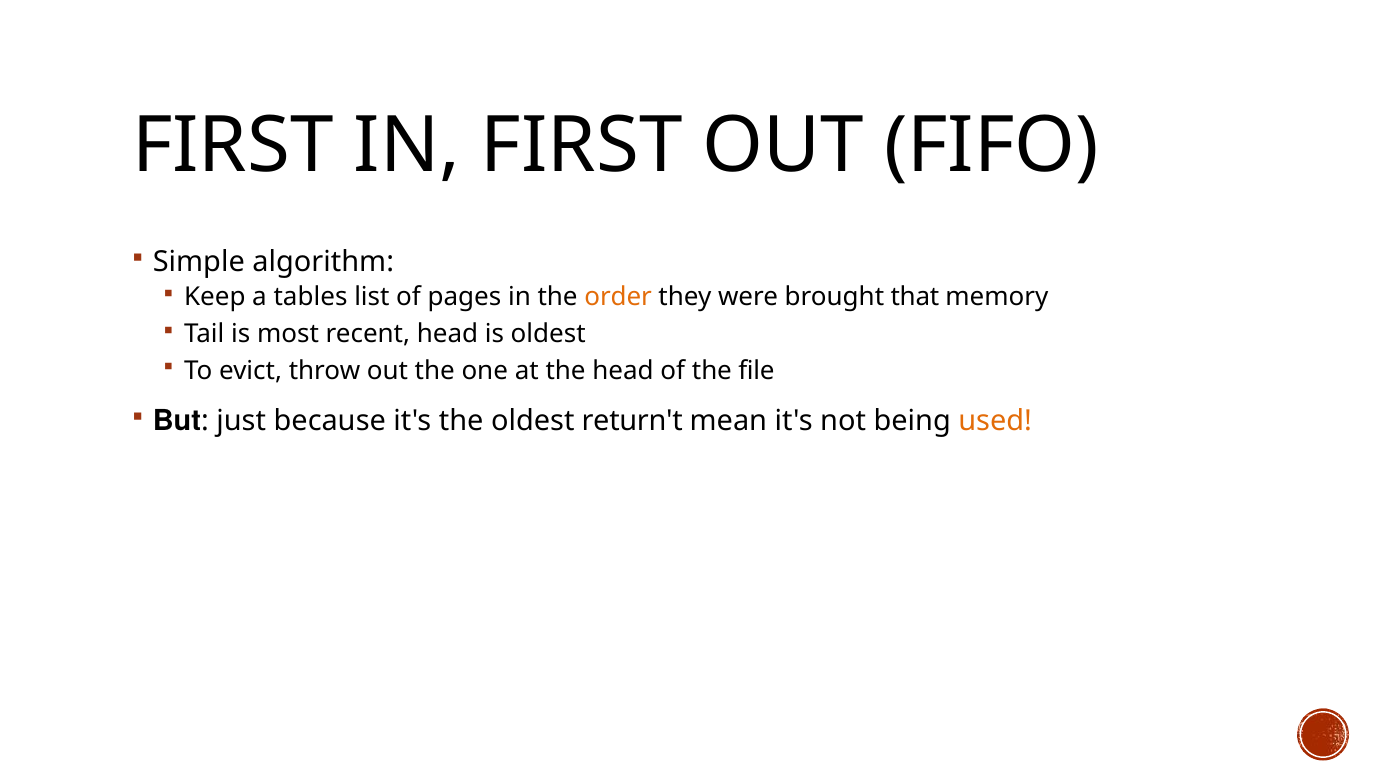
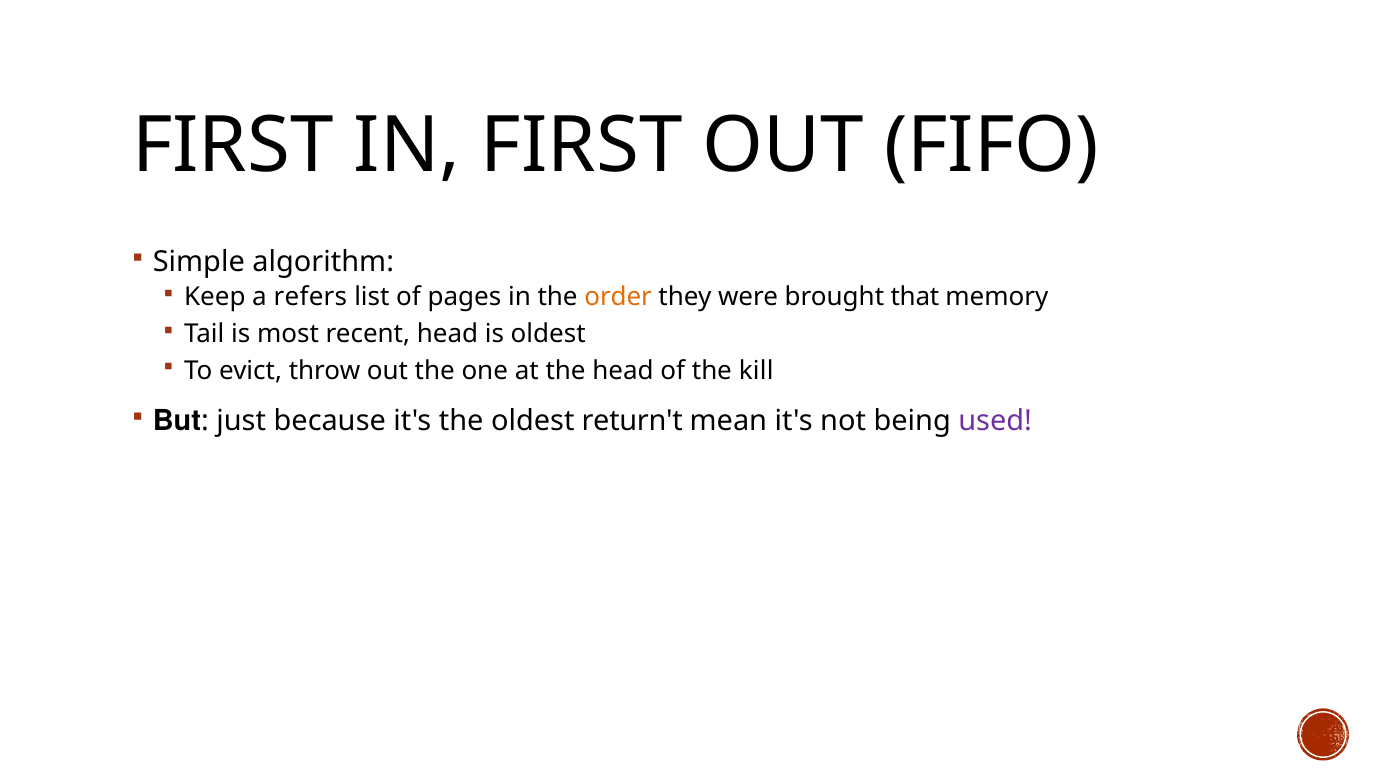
tables: tables -> refers
file: file -> kill
used colour: orange -> purple
